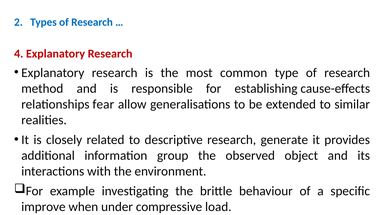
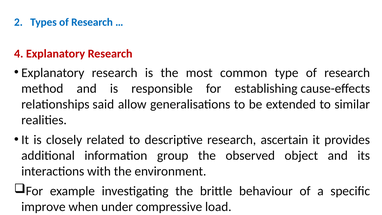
fear: fear -> said
generate: generate -> ascertain
